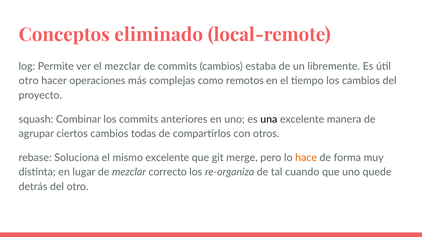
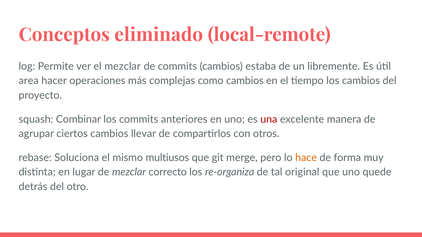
otro at (29, 81): otro -> area
como remotos: remotos -> cambios
una colour: black -> red
todas: todas -> llevar
mismo excelente: excelente -> multiusos
cuando: cuando -> original
